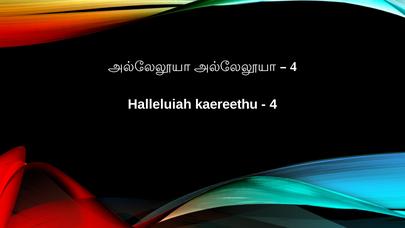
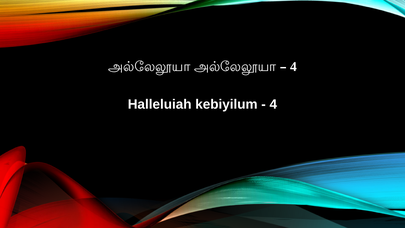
kaereethu: kaereethu -> kebiyilum
